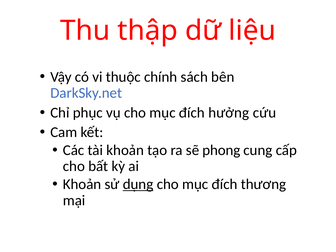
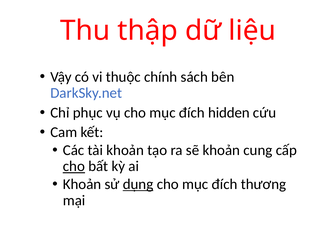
hưởng: hưởng -> hidden
sẽ phong: phong -> khoản
cho at (74, 166) underline: none -> present
